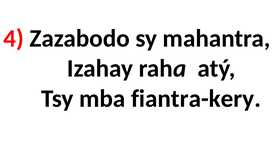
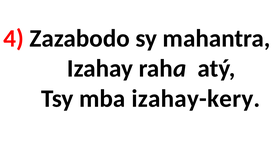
fiantra-kery: fiantra-kery -> izahay-kery
